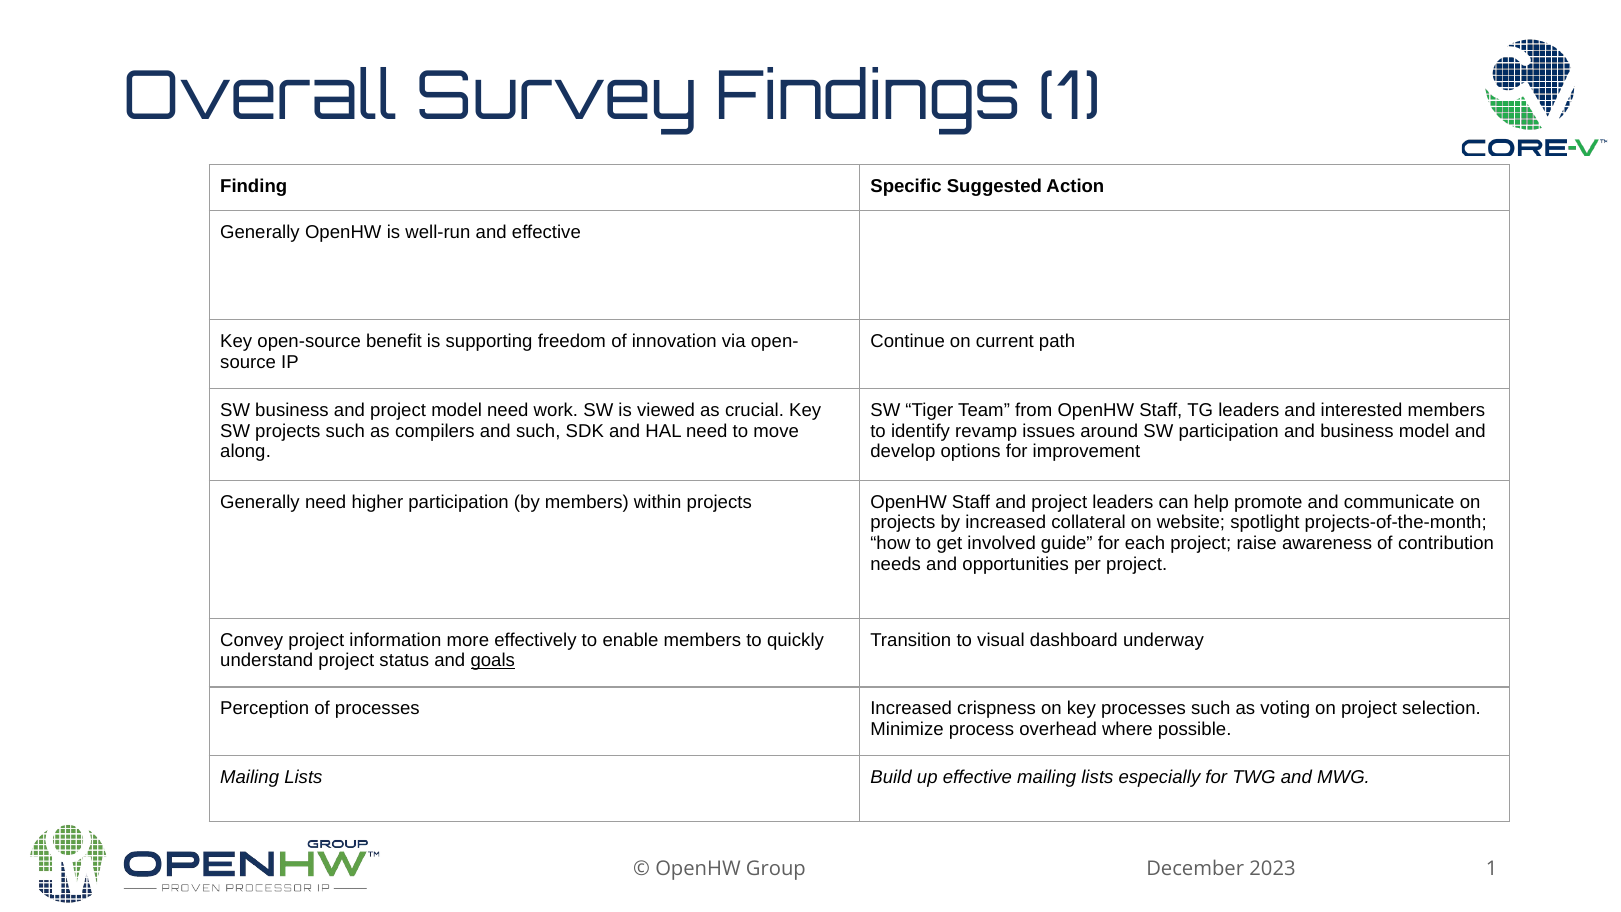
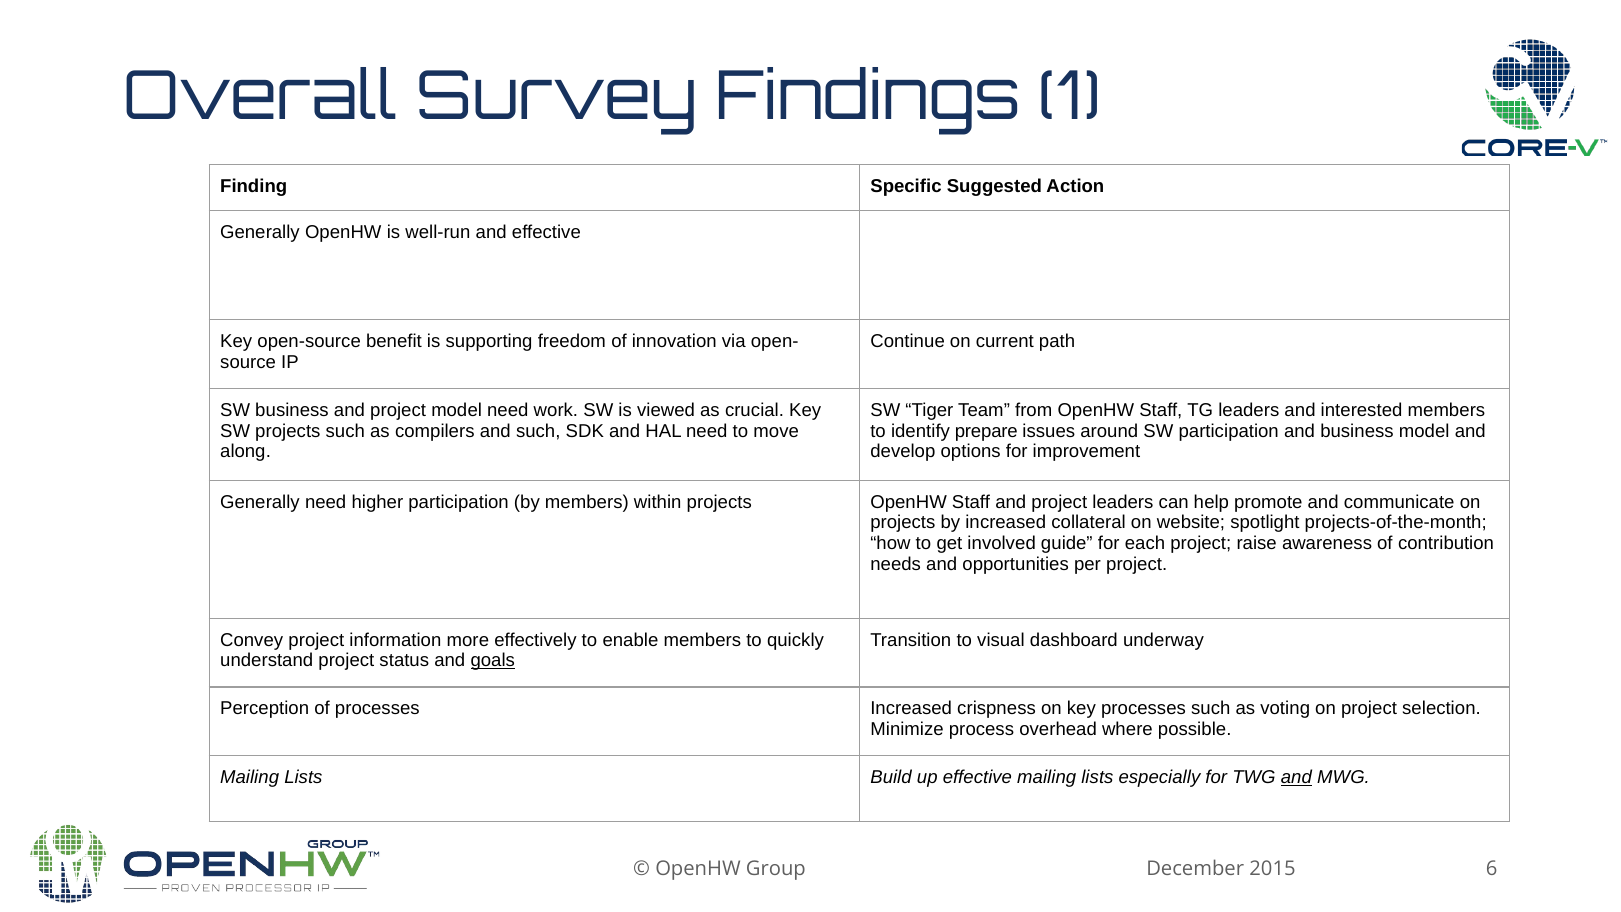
revamp: revamp -> prepare
and at (1296, 777) underline: none -> present
Group 1: 1 -> 6
2023: 2023 -> 2015
